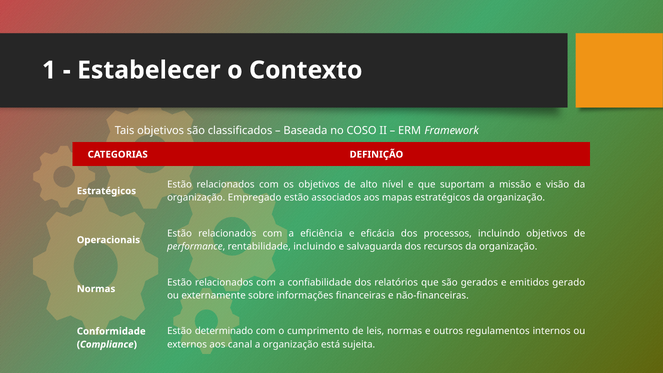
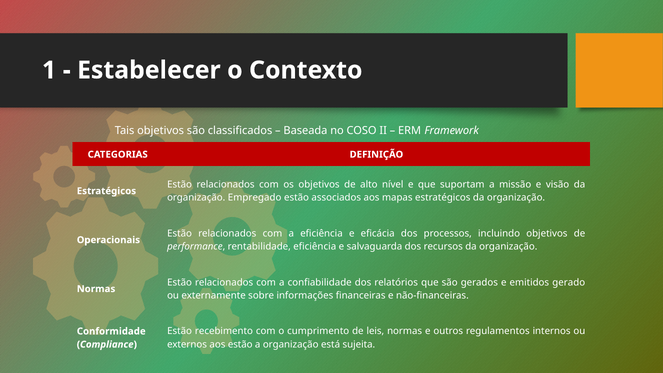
rentabilidade incluindo: incluindo -> eficiência
determinado: determinado -> recebimento
aos canal: canal -> estão
